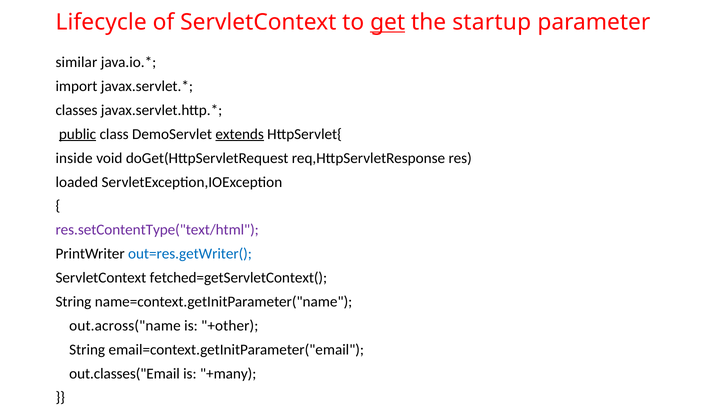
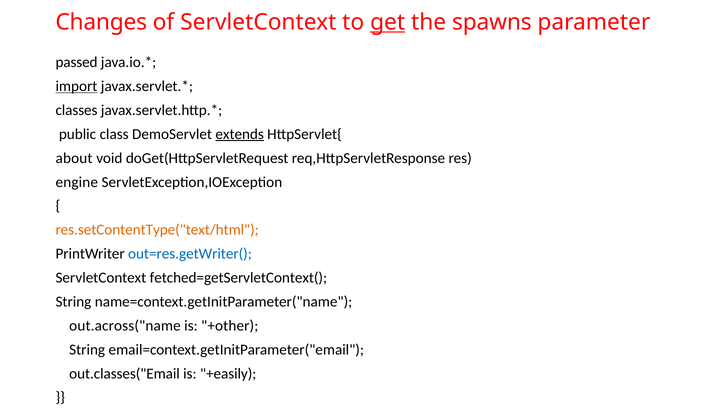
Lifecycle: Lifecycle -> Changes
startup: startup -> spawns
similar: similar -> passed
import underline: none -> present
public underline: present -> none
inside: inside -> about
loaded: loaded -> engine
res.setContentType("text/html colour: purple -> orange
+many: +many -> +easily
